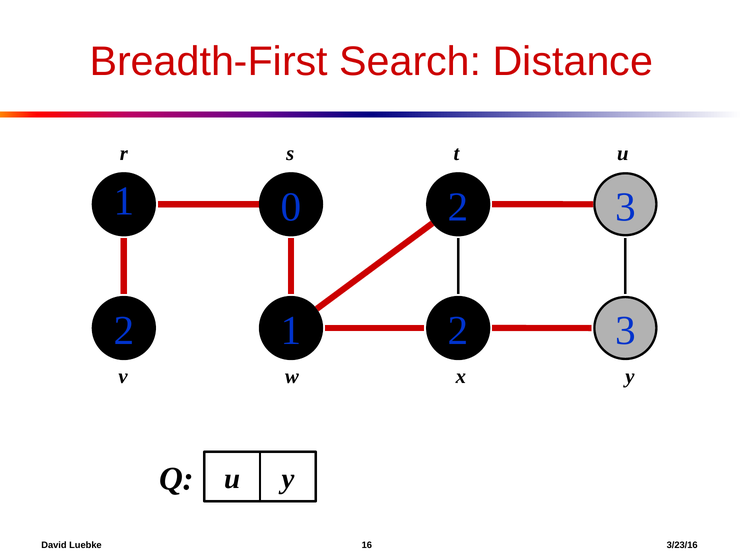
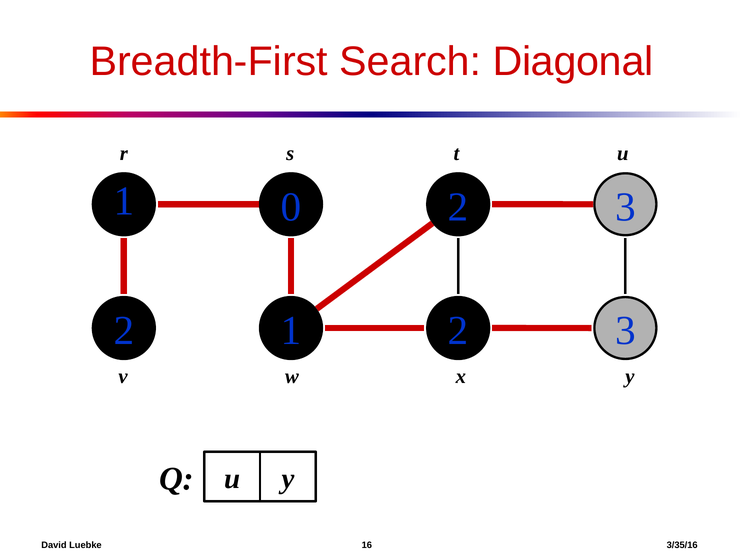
Distance: Distance -> Diagonal
3/23/16: 3/23/16 -> 3/35/16
